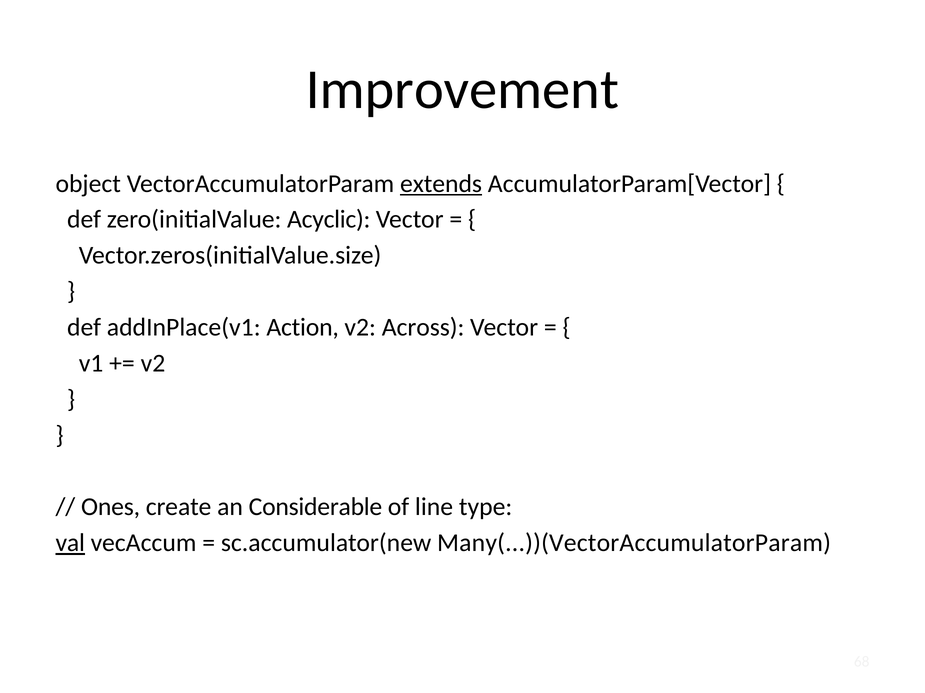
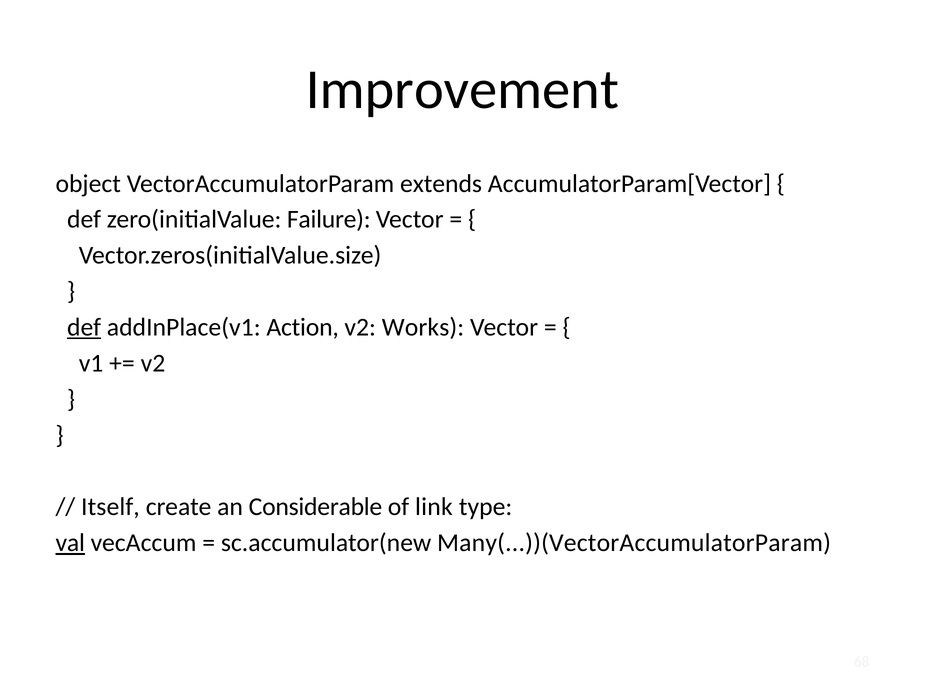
extends underline: present -> none
Acyclic: Acyclic -> Failure
def at (84, 328) underline: none -> present
Across: Across -> Works
Ones: Ones -> Itself
line: line -> link
